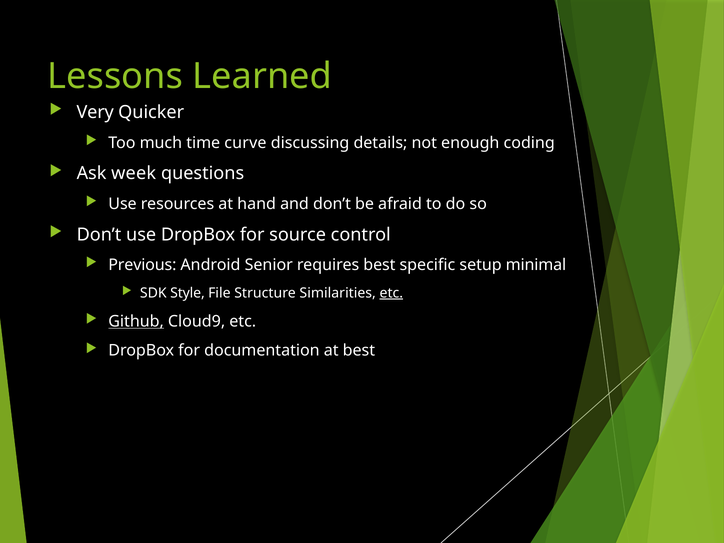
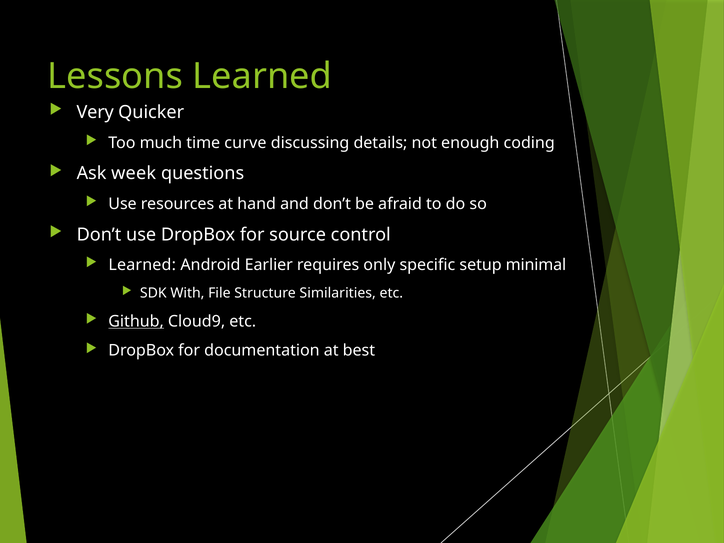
Previous at (142, 265): Previous -> Learned
Senior: Senior -> Earlier
requires best: best -> only
Style: Style -> With
etc at (391, 293) underline: present -> none
